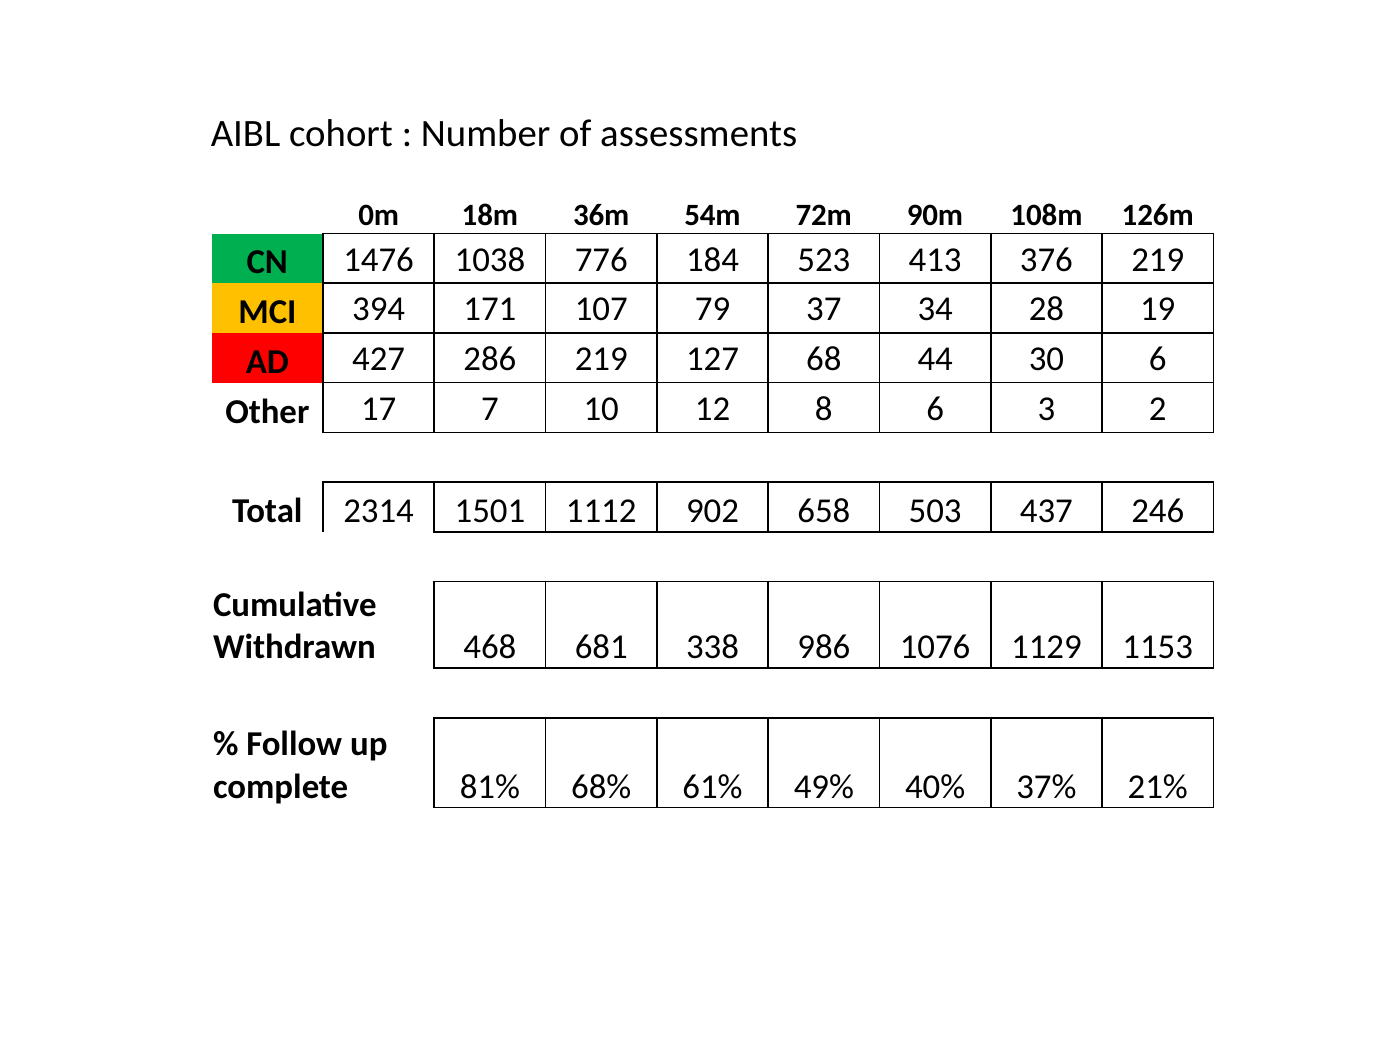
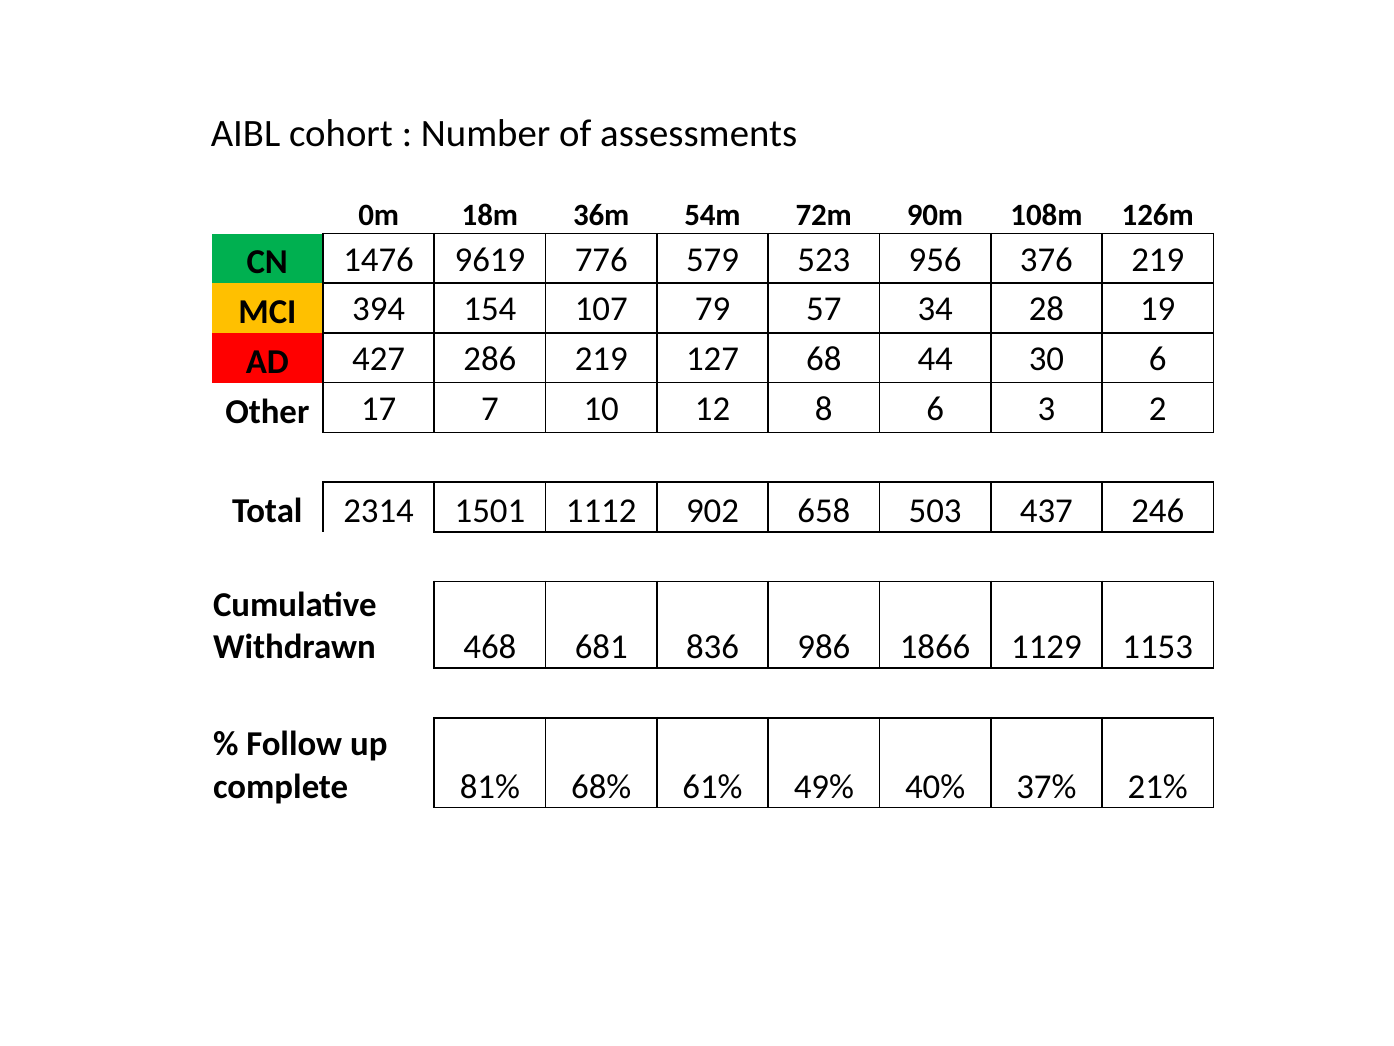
1038: 1038 -> 9619
184: 184 -> 579
413: 413 -> 956
171: 171 -> 154
37: 37 -> 57
338: 338 -> 836
1076: 1076 -> 1866
